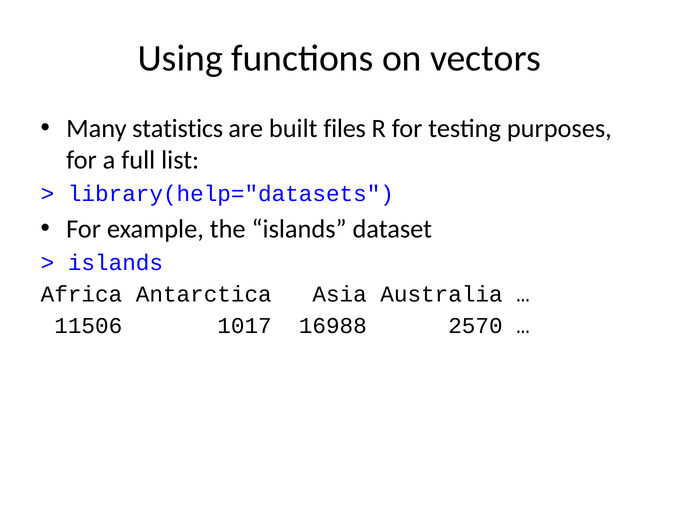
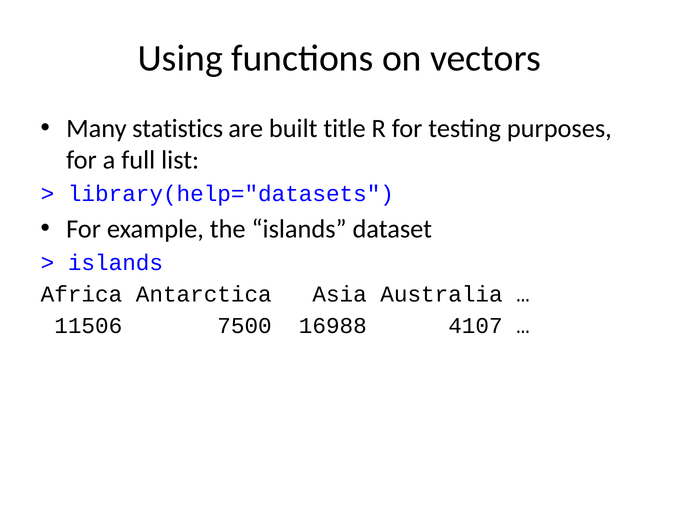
files: files -> title
1017: 1017 -> 7500
2570: 2570 -> 4107
